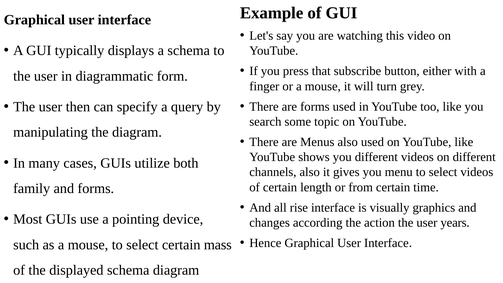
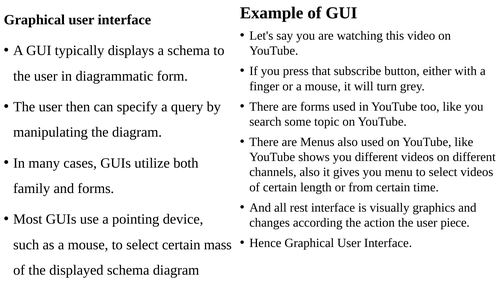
rise: rise -> rest
years: years -> piece
